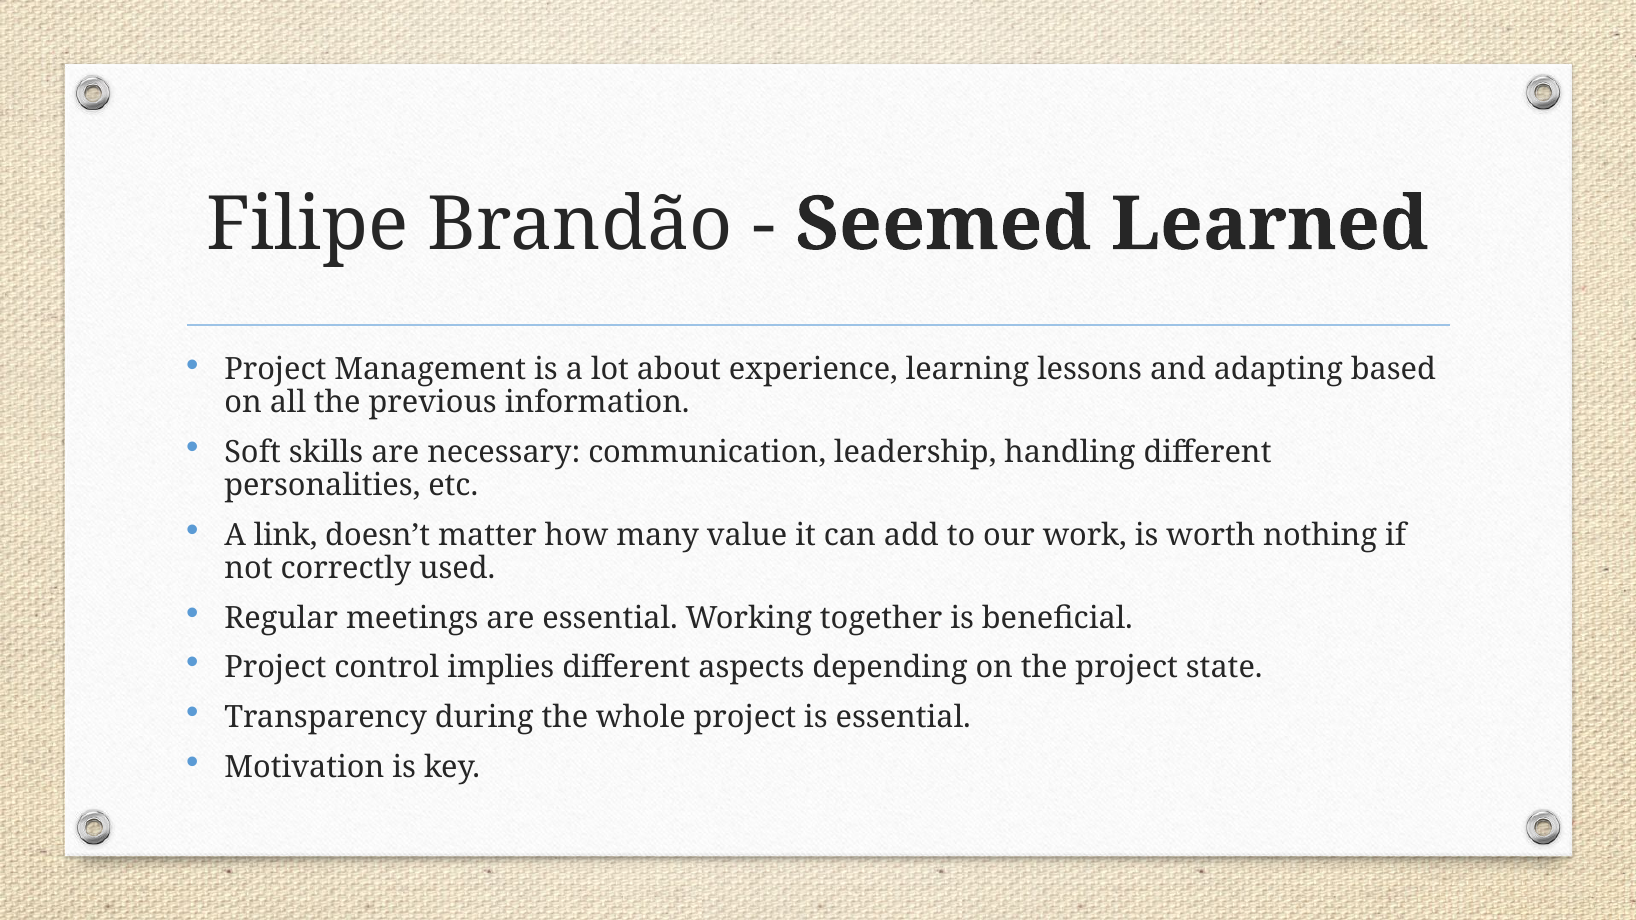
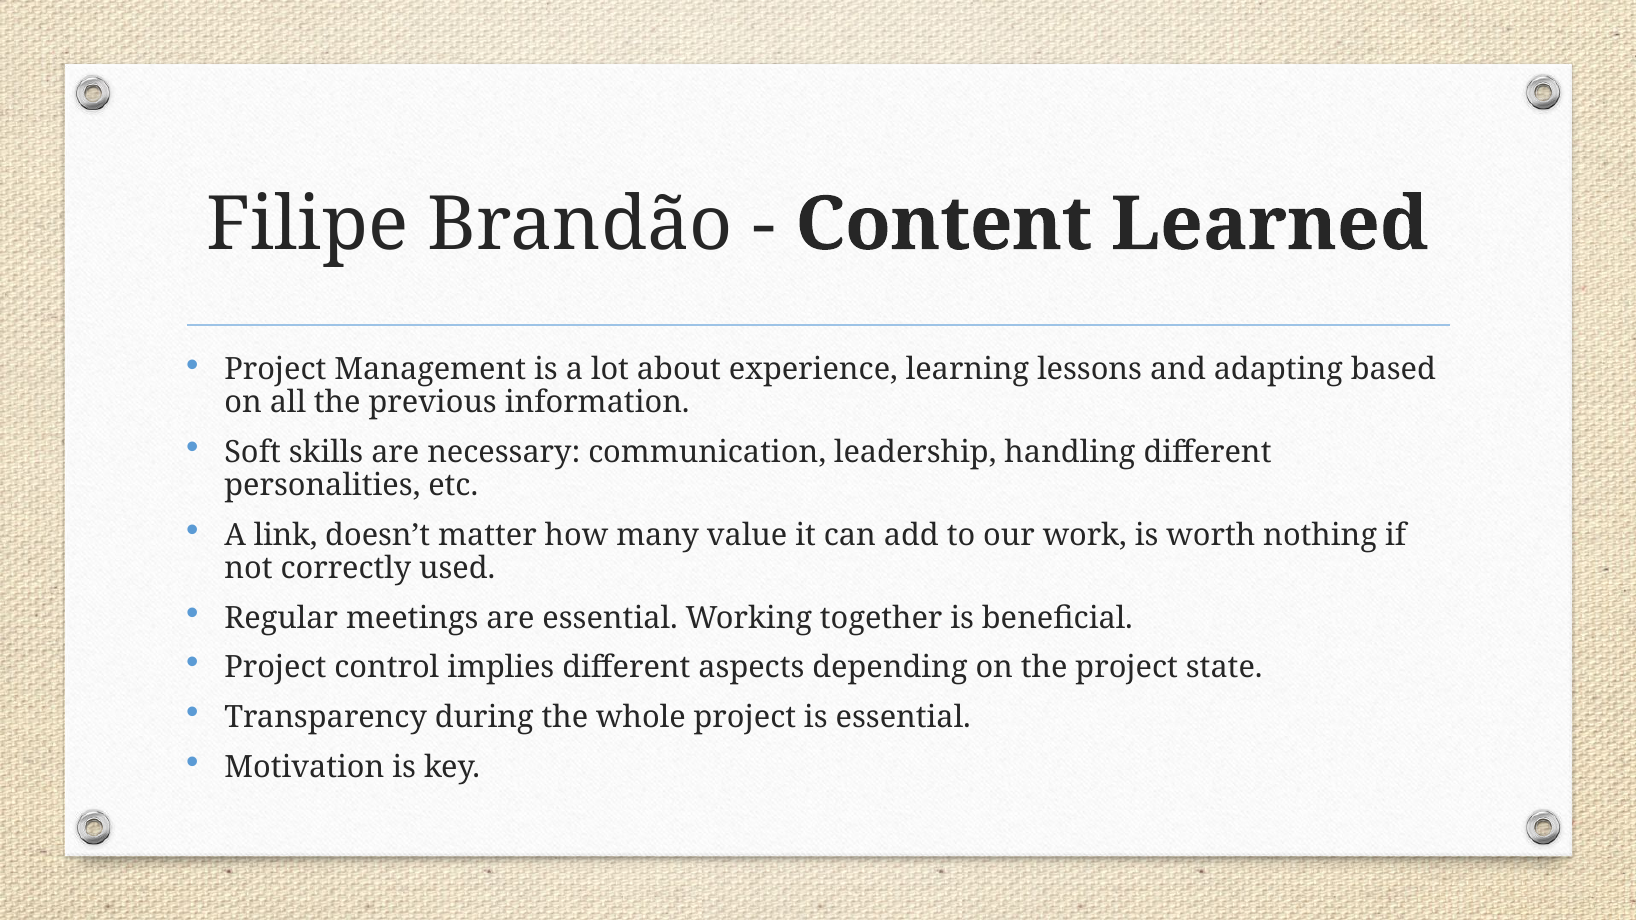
Seemed: Seemed -> Content
